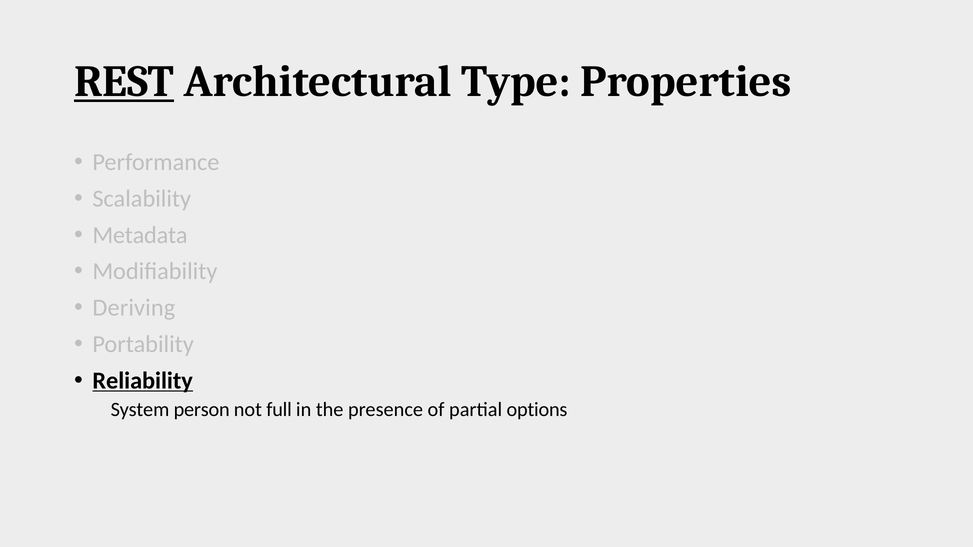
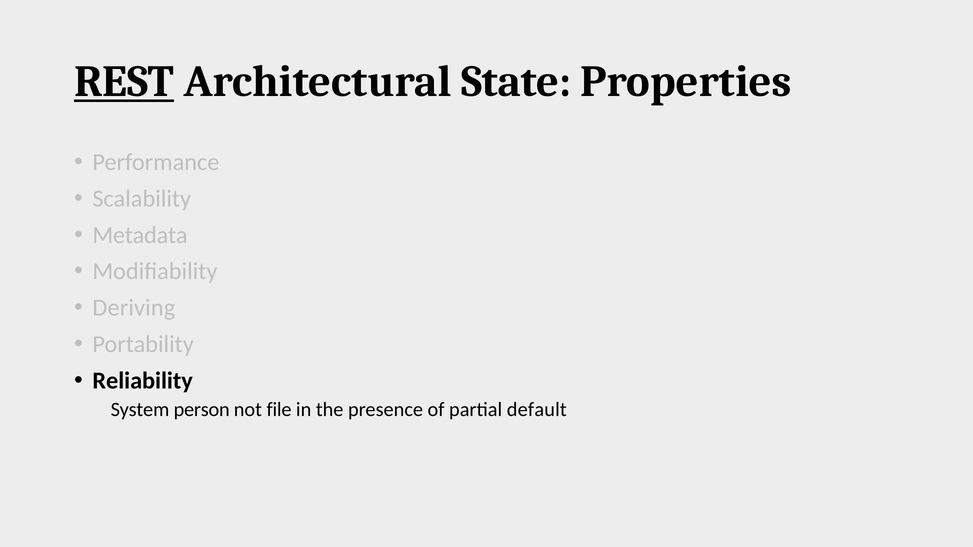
Type: Type -> State
Reliability underline: present -> none
full: full -> file
options: options -> default
